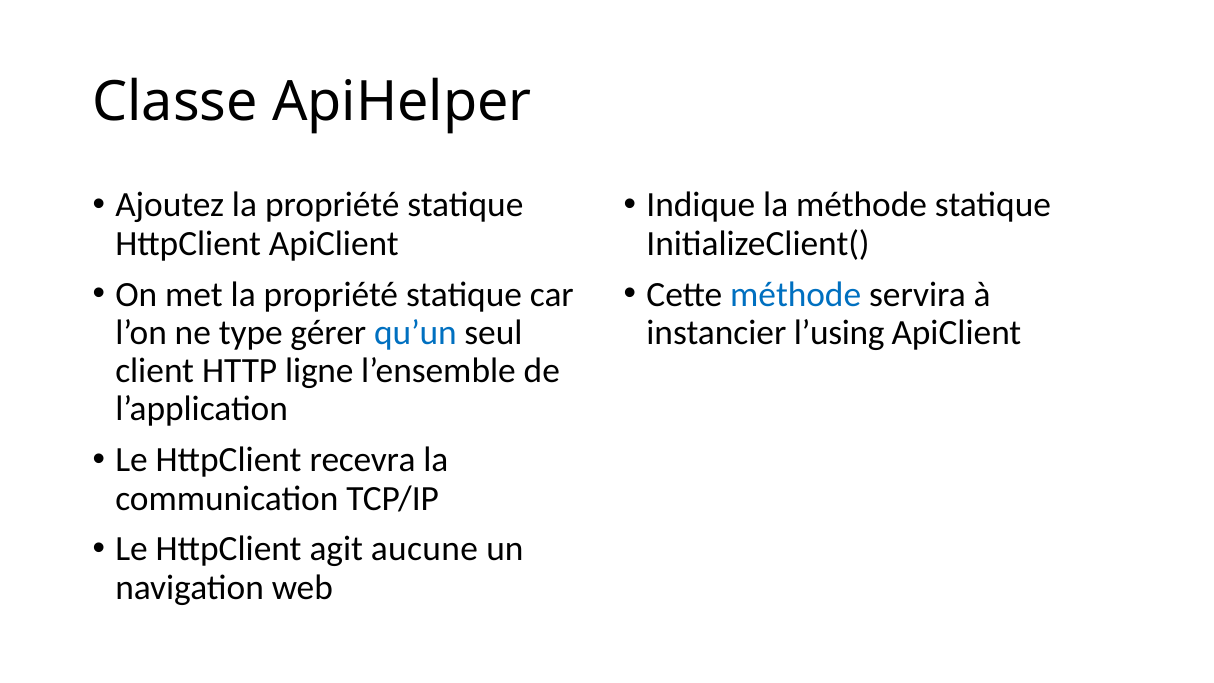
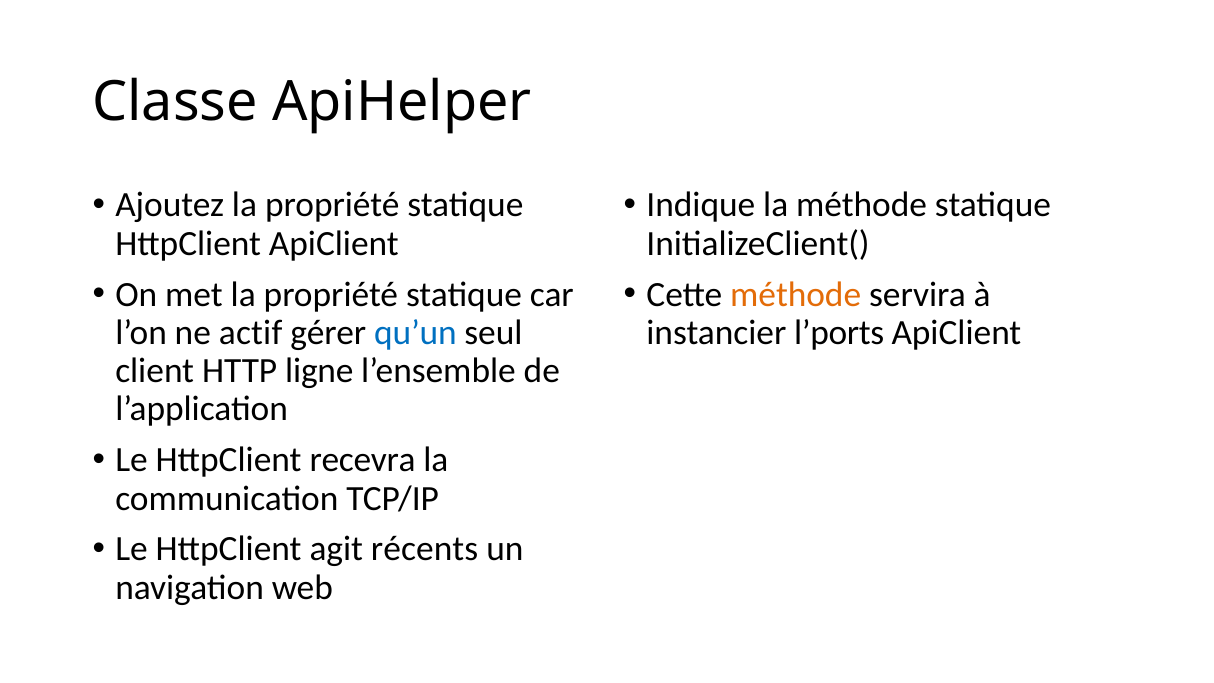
méthode at (796, 294) colour: blue -> orange
type: type -> actif
l’using: l’using -> l’ports
aucune: aucune -> récents
